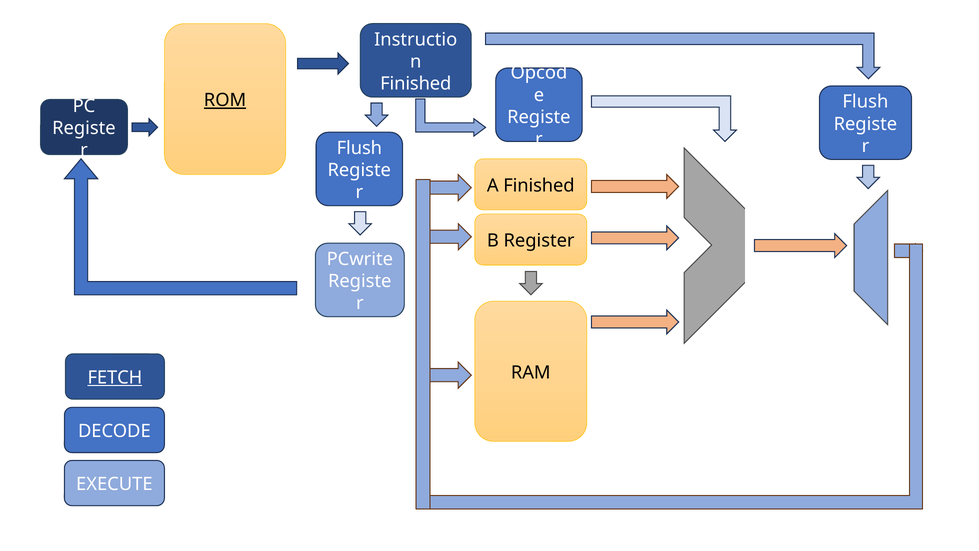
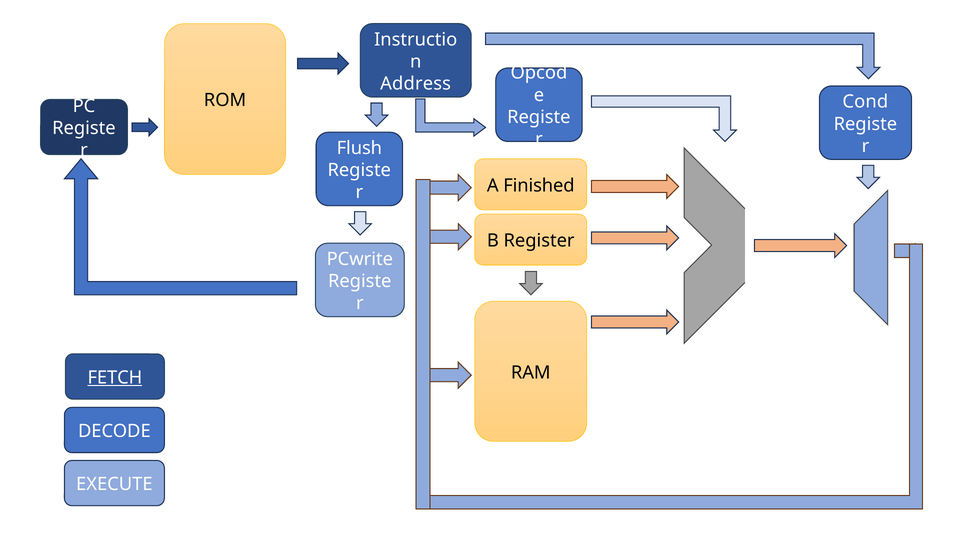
Finished at (416, 84): Finished -> Address
ROM underline: present -> none
Flush at (865, 102): Flush -> Cond
